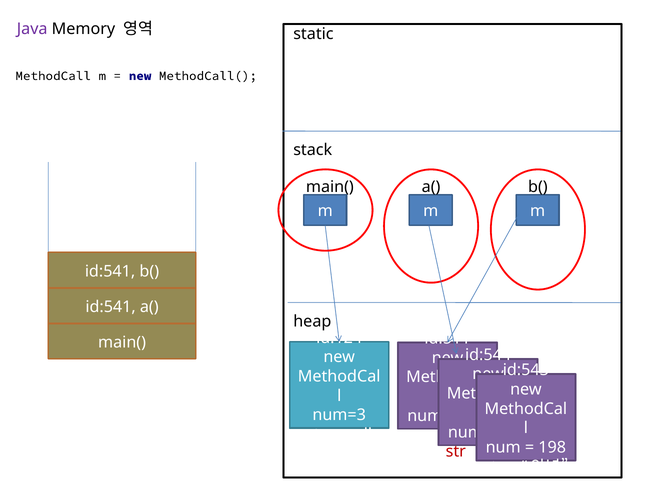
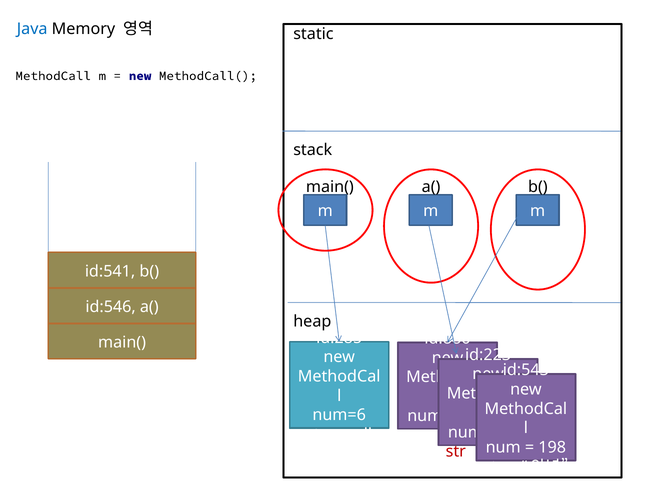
Java colour: purple -> blue
id:541 at (111, 307): id:541 -> id:546
id:124: id:124 -> id:285
id:511: id:511 -> id:886
id:544: id:544 -> id:223
num=3: num=3 -> num=6
